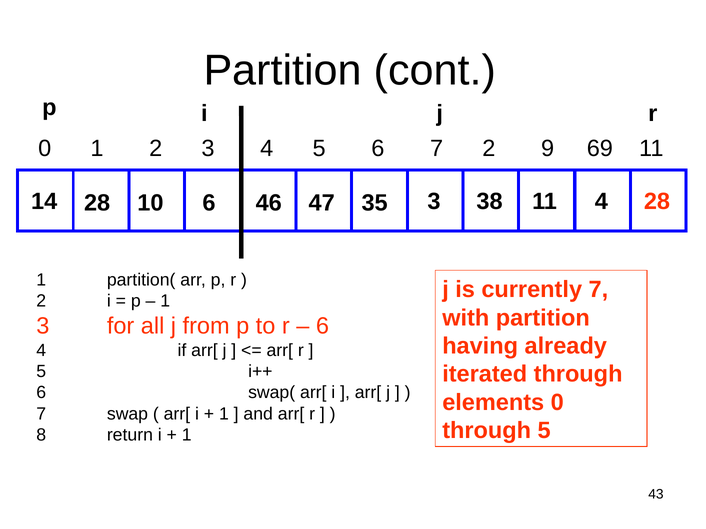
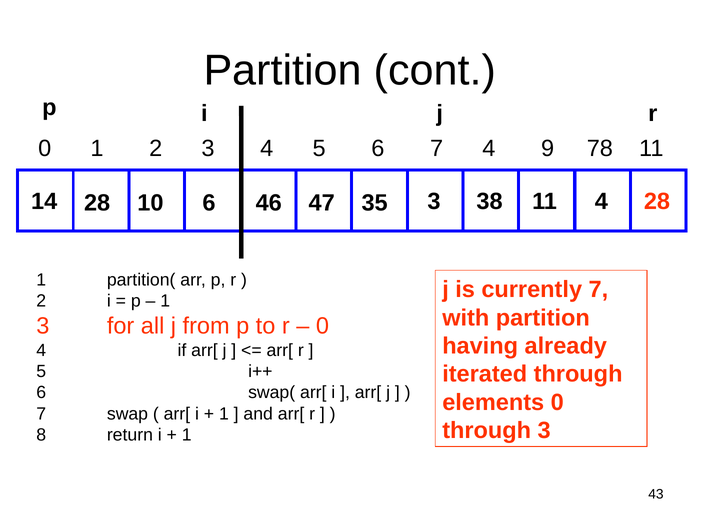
7 2: 2 -> 4
69: 69 -> 78
6 at (322, 326): 6 -> 0
through 5: 5 -> 3
